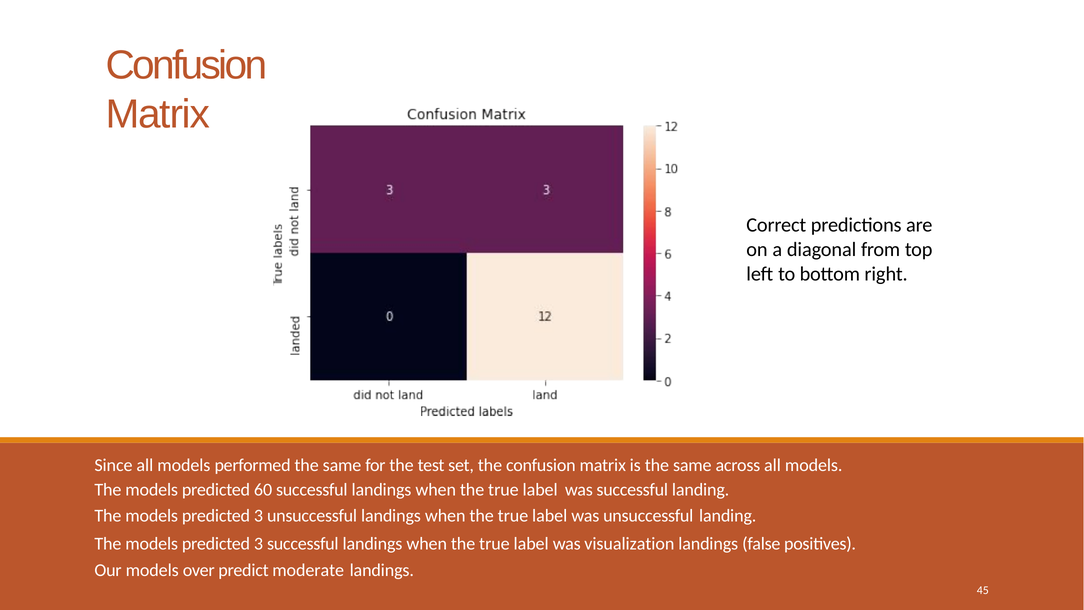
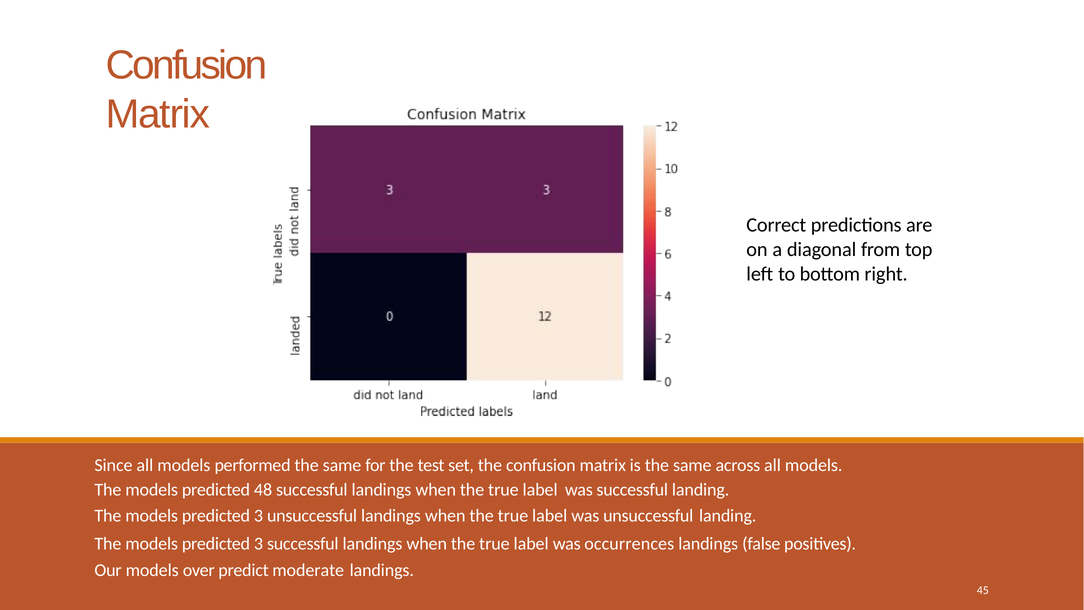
60: 60 -> 48
visualization: visualization -> occurrences
